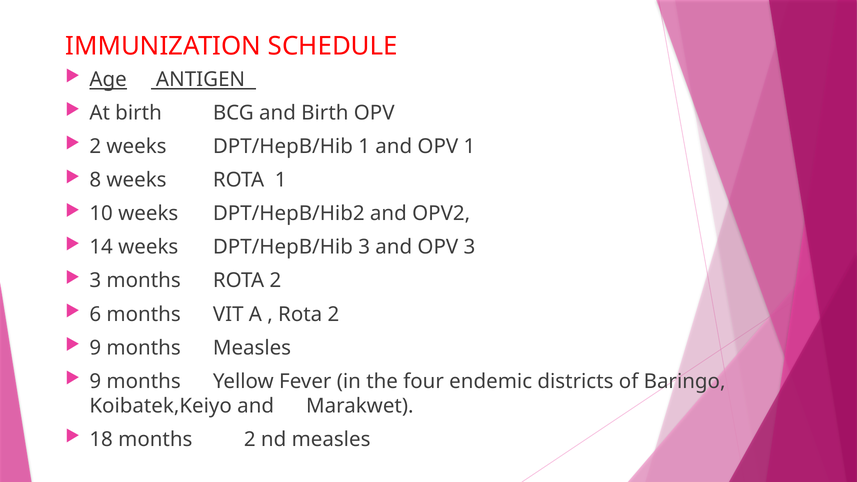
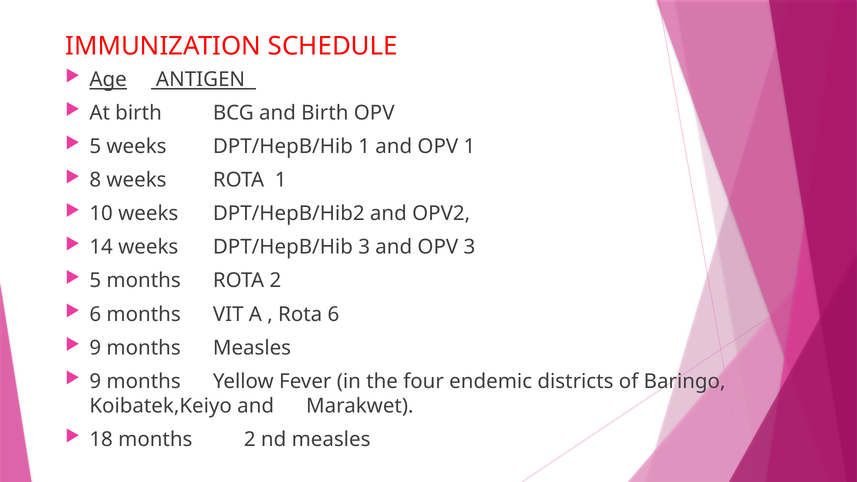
2 at (95, 147): 2 -> 5
3 at (95, 281): 3 -> 5
2 at (333, 314): 2 -> 6
